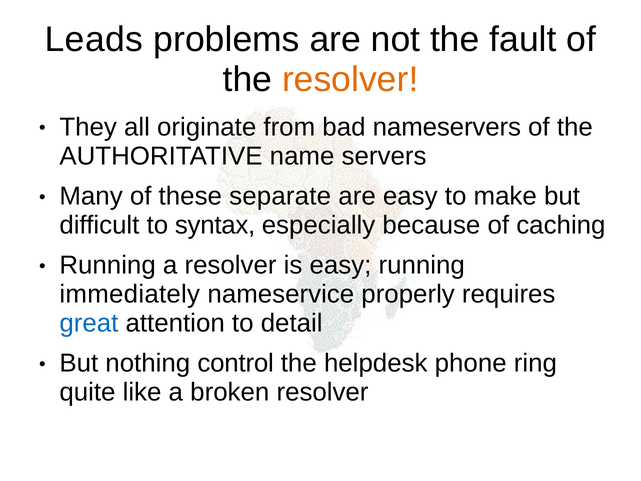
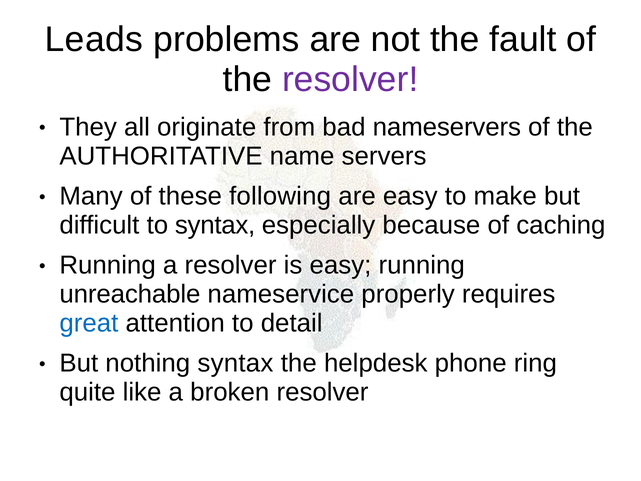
resolver at (350, 79) colour: orange -> purple
separate: separate -> following
immediately: immediately -> unreachable
nothing control: control -> syntax
